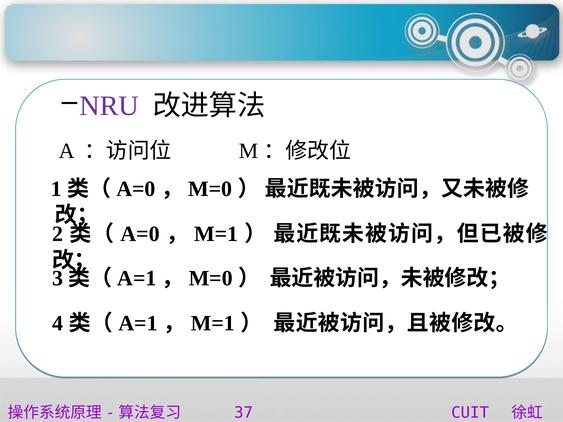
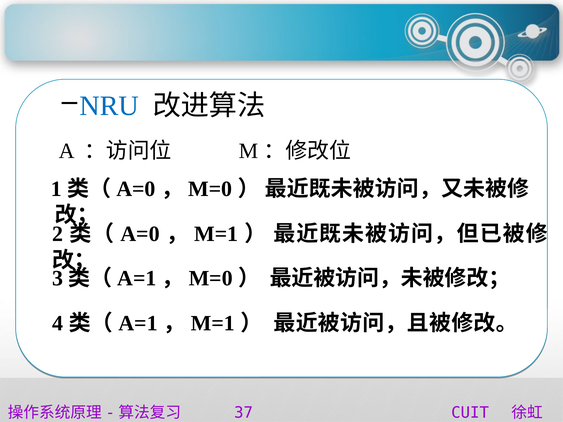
NRU colour: purple -> blue
